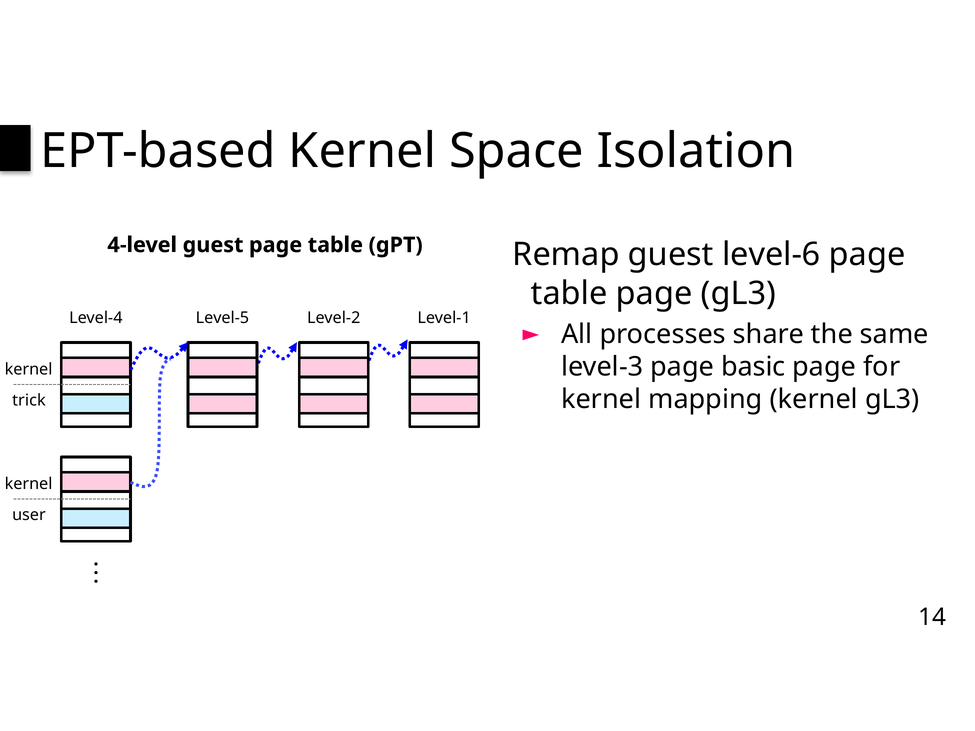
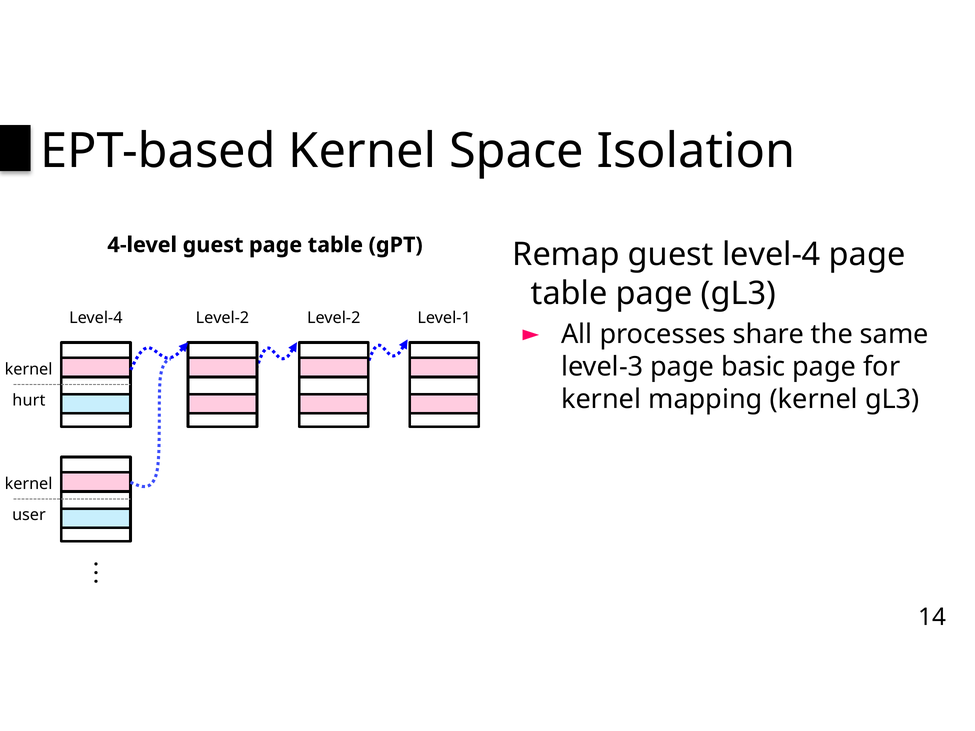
guest level-6: level-6 -> level-4
Level-4 Level-5: Level-5 -> Level-2
trick: trick -> hurt
